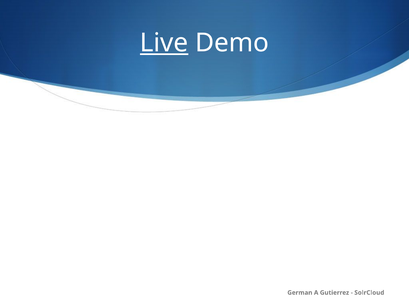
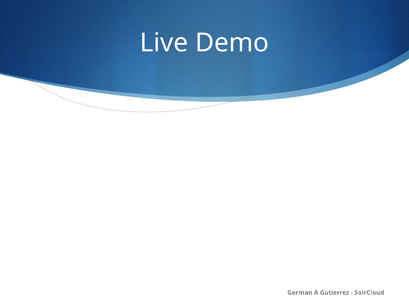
Live underline: present -> none
